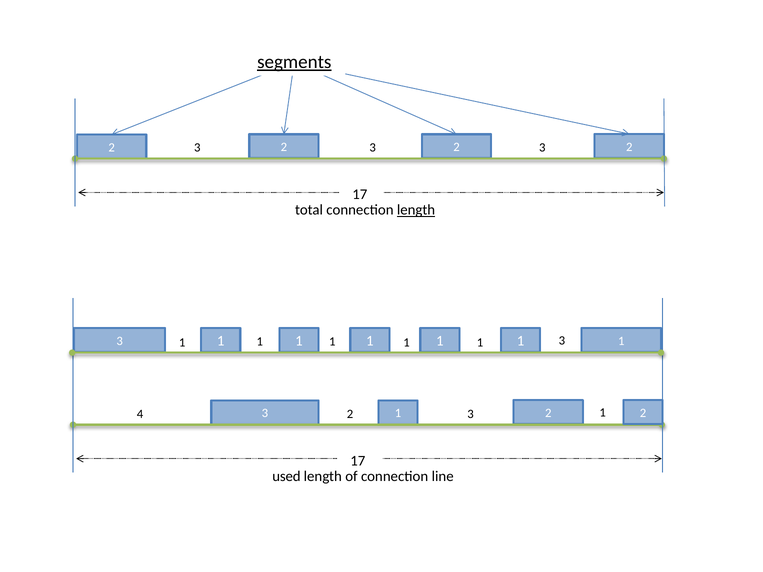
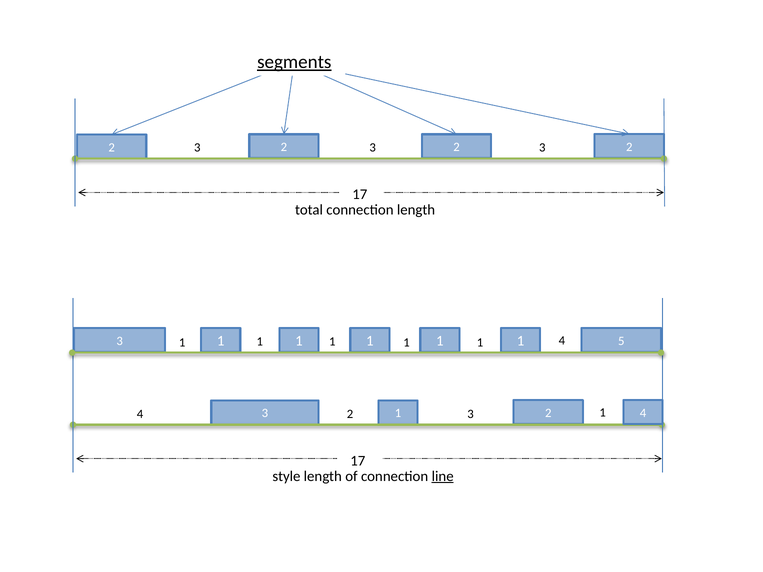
length at (416, 210) underline: present -> none
1 at (621, 341): 1 -> 5
3 at (562, 341): 3 -> 4
2 at (643, 413): 2 -> 4
used: used -> style
line underline: none -> present
